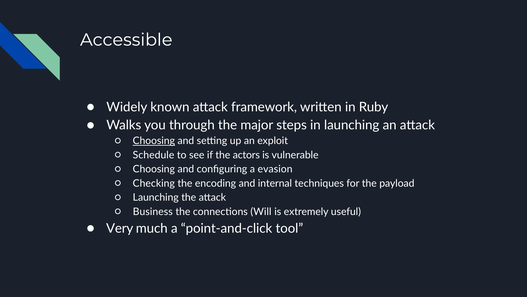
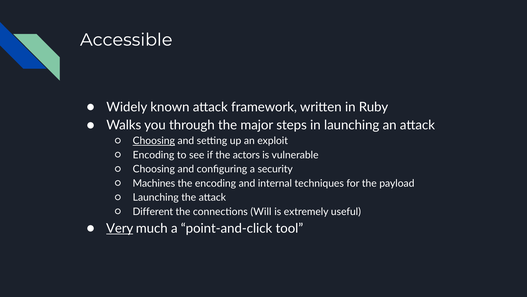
Schedule at (153, 155): Schedule -> Encoding
evasion: evasion -> security
Checking: Checking -> Machines
Business: Business -> Different
Very underline: none -> present
